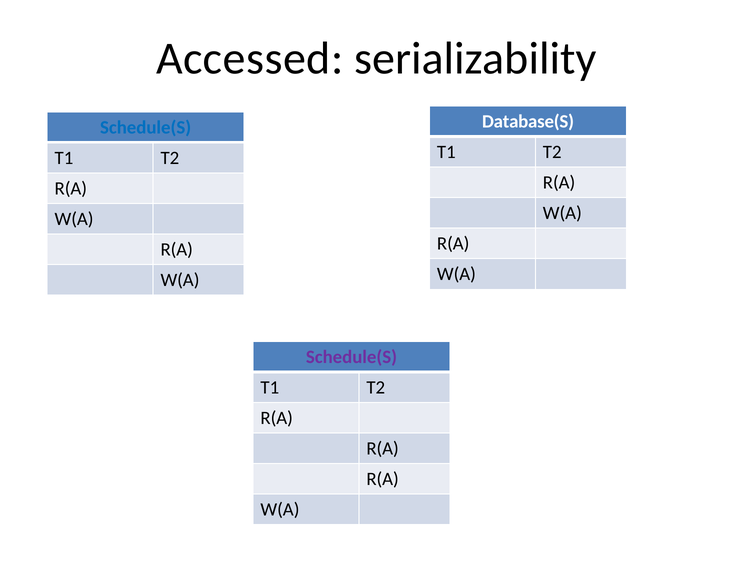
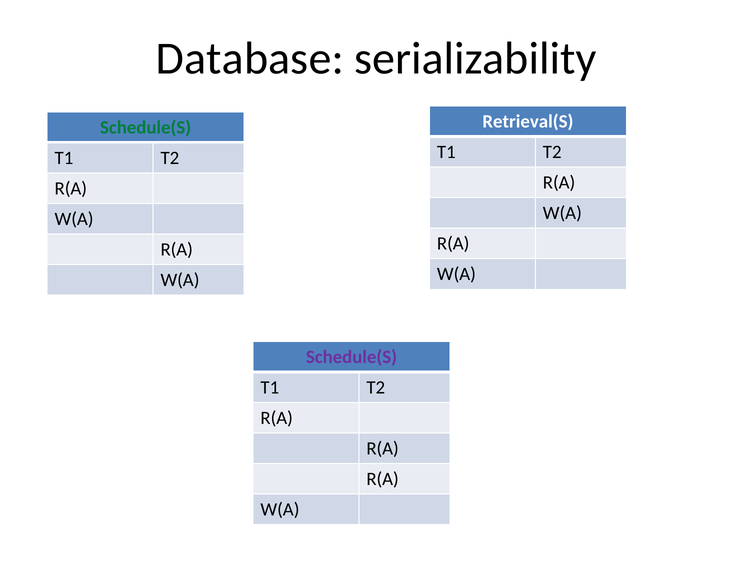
Accessed: Accessed -> Database
Database(S: Database(S -> Retrieval(S
Schedule(S at (146, 127) colour: blue -> green
